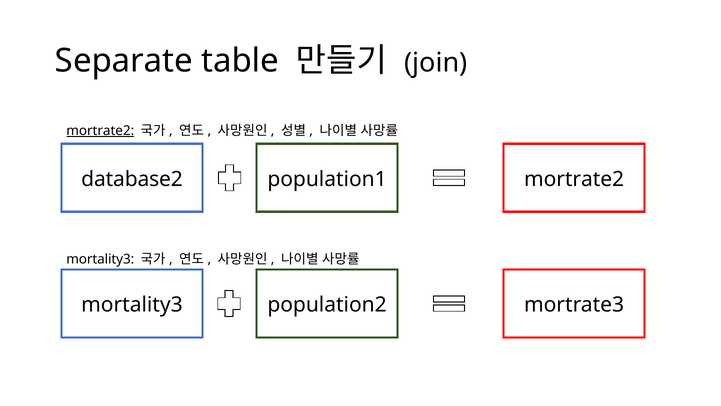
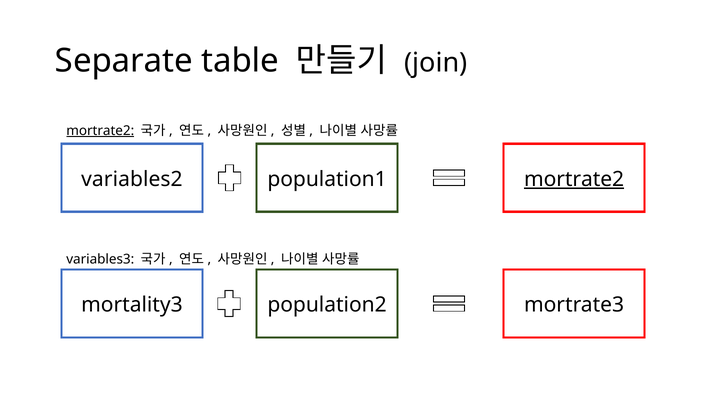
database2: database2 -> variables2
mortrate2 at (574, 179) underline: none -> present
mortality3 at (100, 259): mortality3 -> variables3
